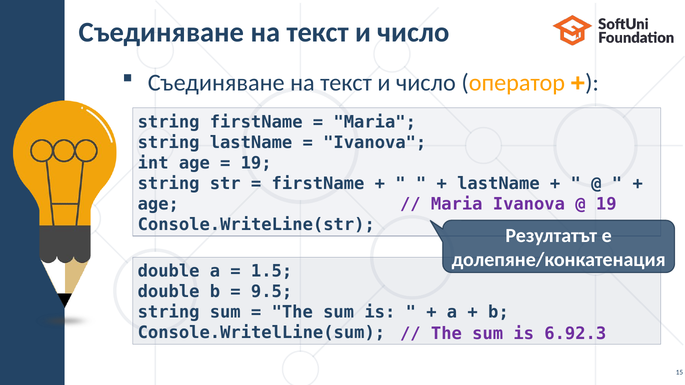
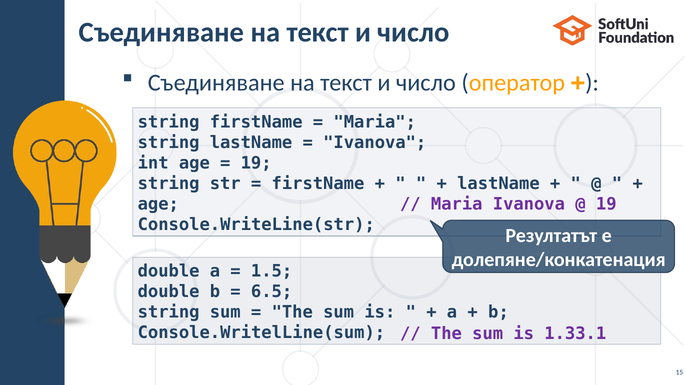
9.5: 9.5 -> 6.5
6.92.3: 6.92.3 -> 1.33.1
